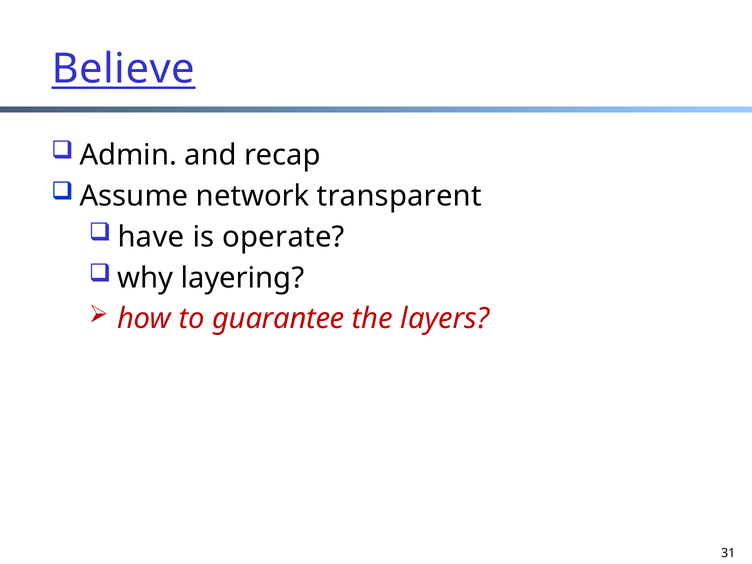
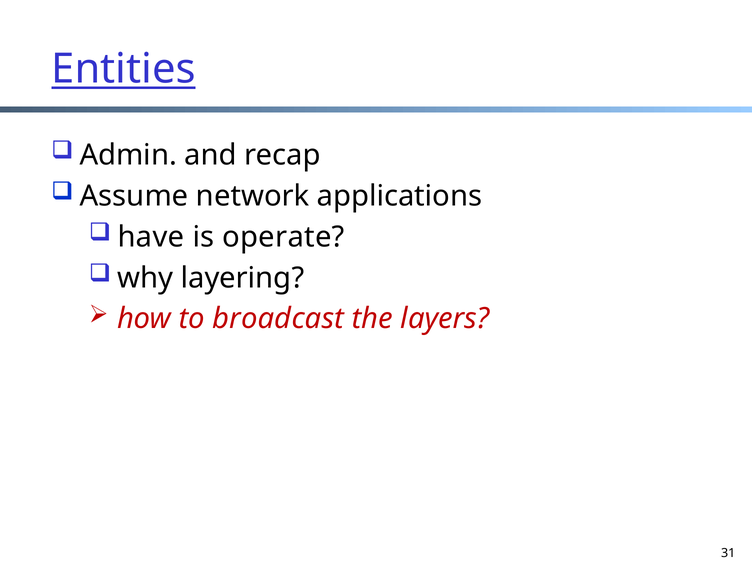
Believe: Believe -> Entities
transparent: transparent -> applications
guarantee: guarantee -> broadcast
